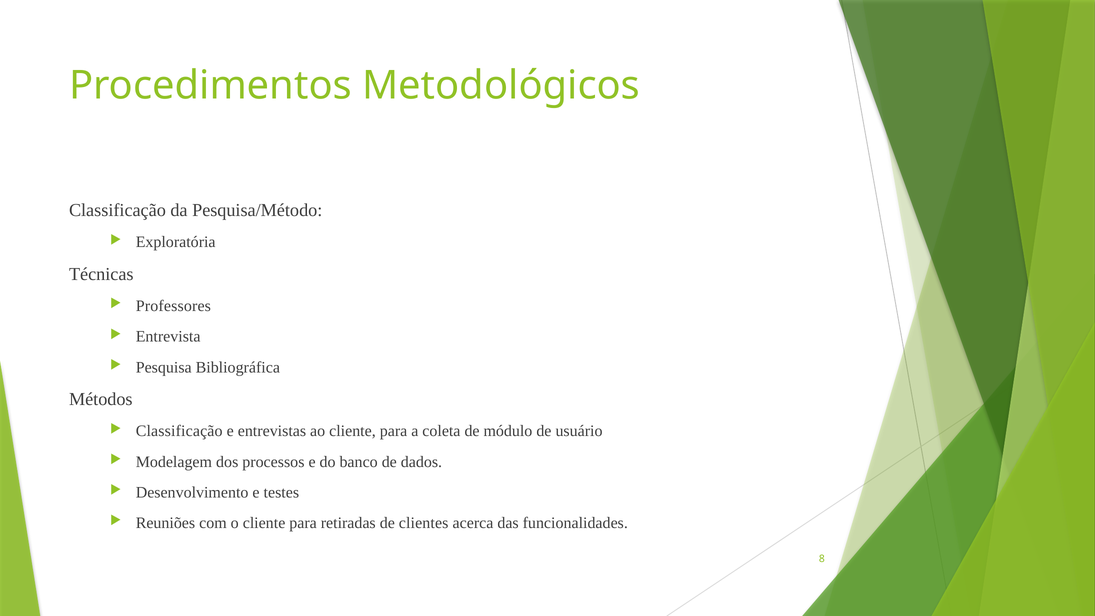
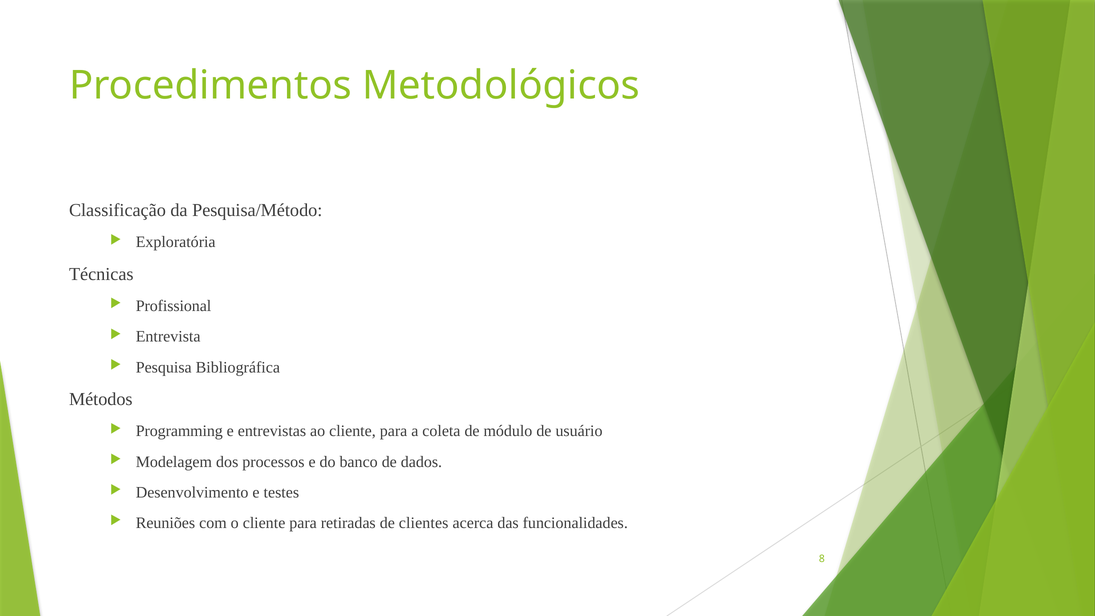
Professores: Professores -> Profissional
Classificação at (179, 431): Classificação -> Programming
